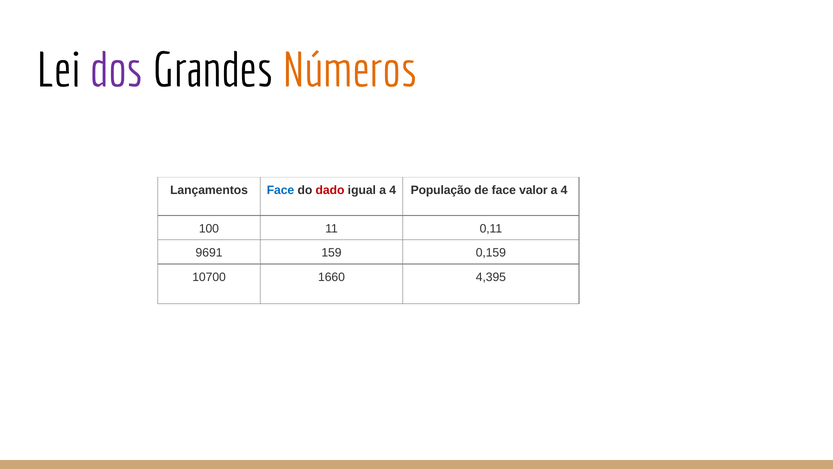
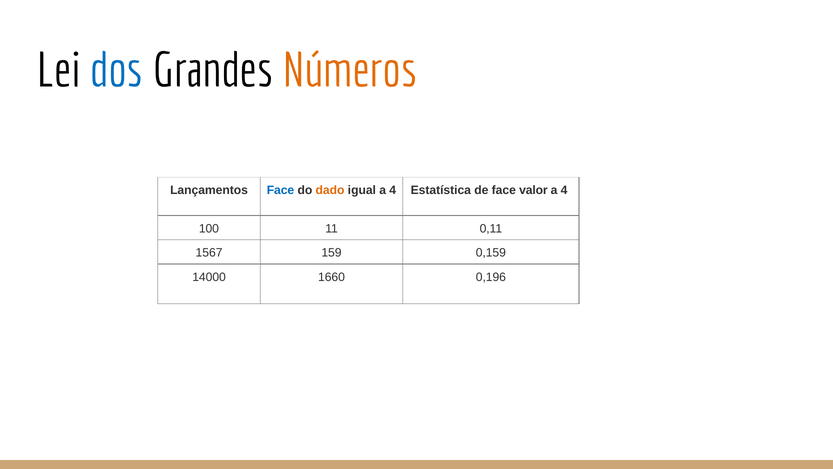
dos colour: purple -> blue
dado colour: red -> orange
População: População -> Estatística
9691: 9691 -> 1567
10700: 10700 -> 14000
4,395: 4,395 -> 0,196
